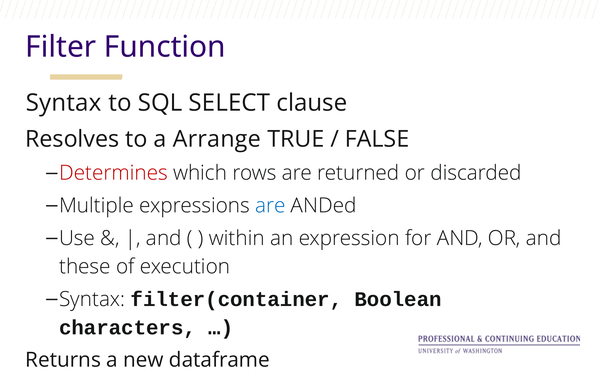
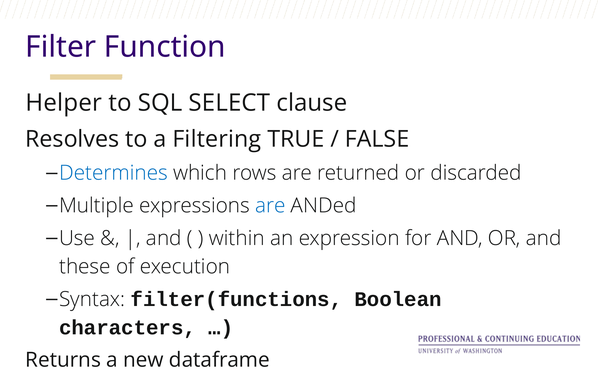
Syntax at (64, 103): Syntax -> Helper
Arrange: Arrange -> Filtering
Determines colour: red -> blue
filter(container: filter(container -> filter(functions
